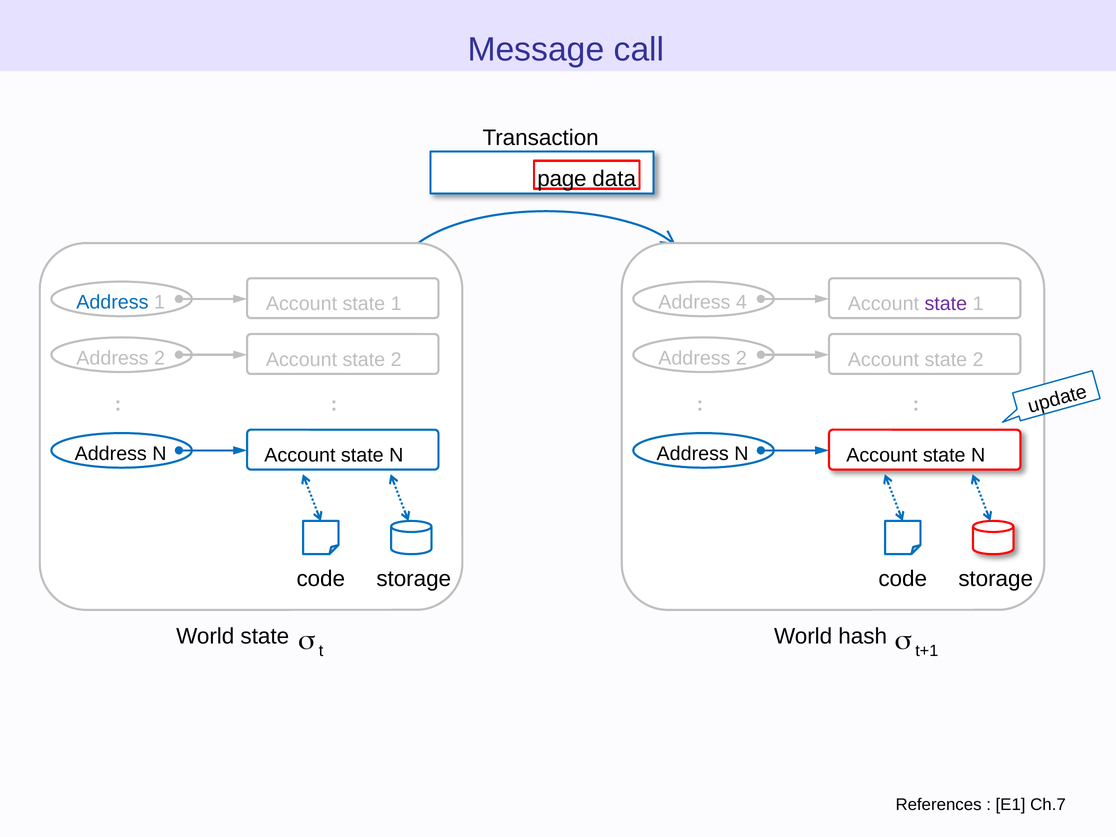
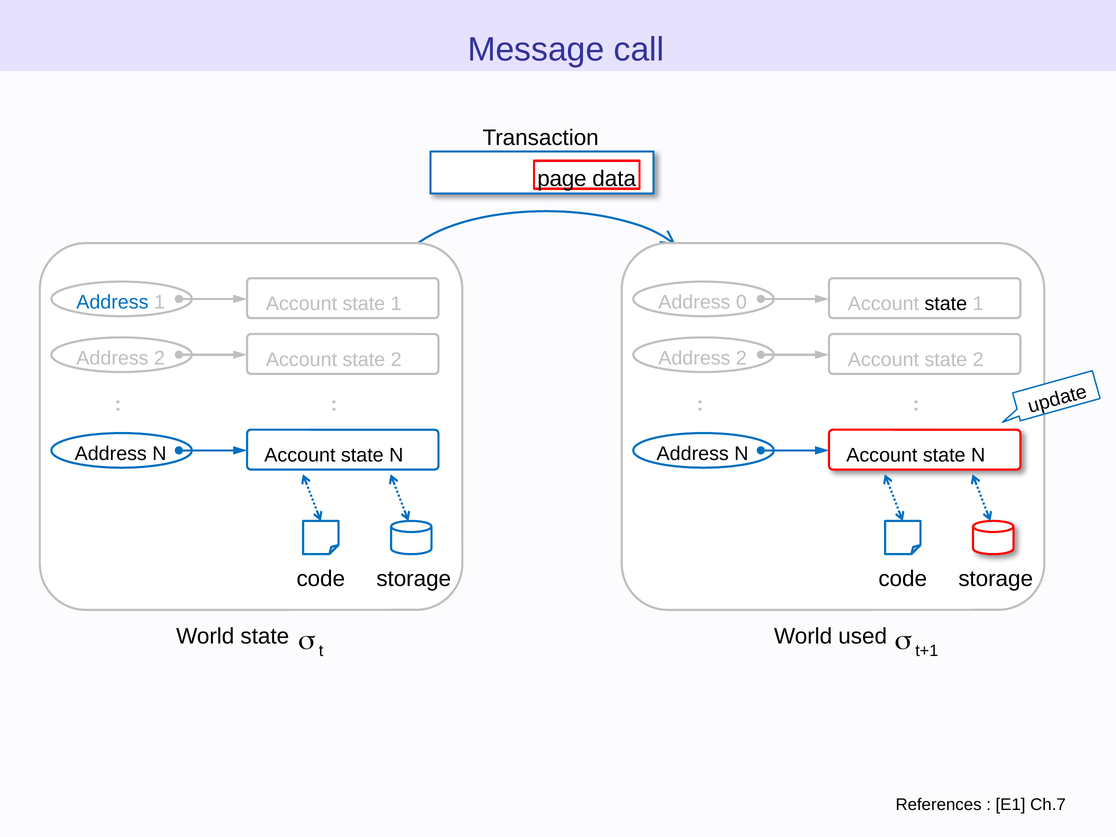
4: 4 -> 0
state at (946, 304) colour: purple -> black
hash: hash -> used
